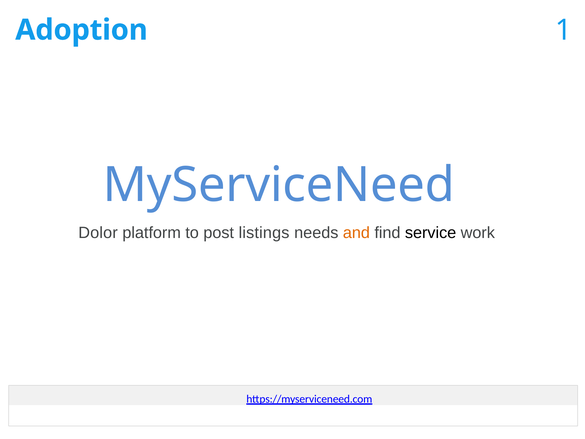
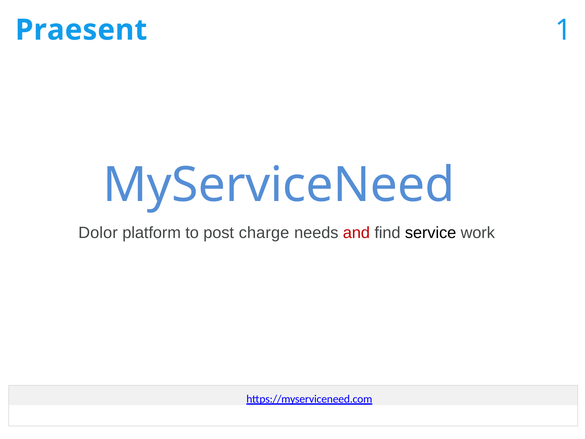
Adoption: Adoption -> Praesent
listings: listings -> charge
and colour: orange -> red
